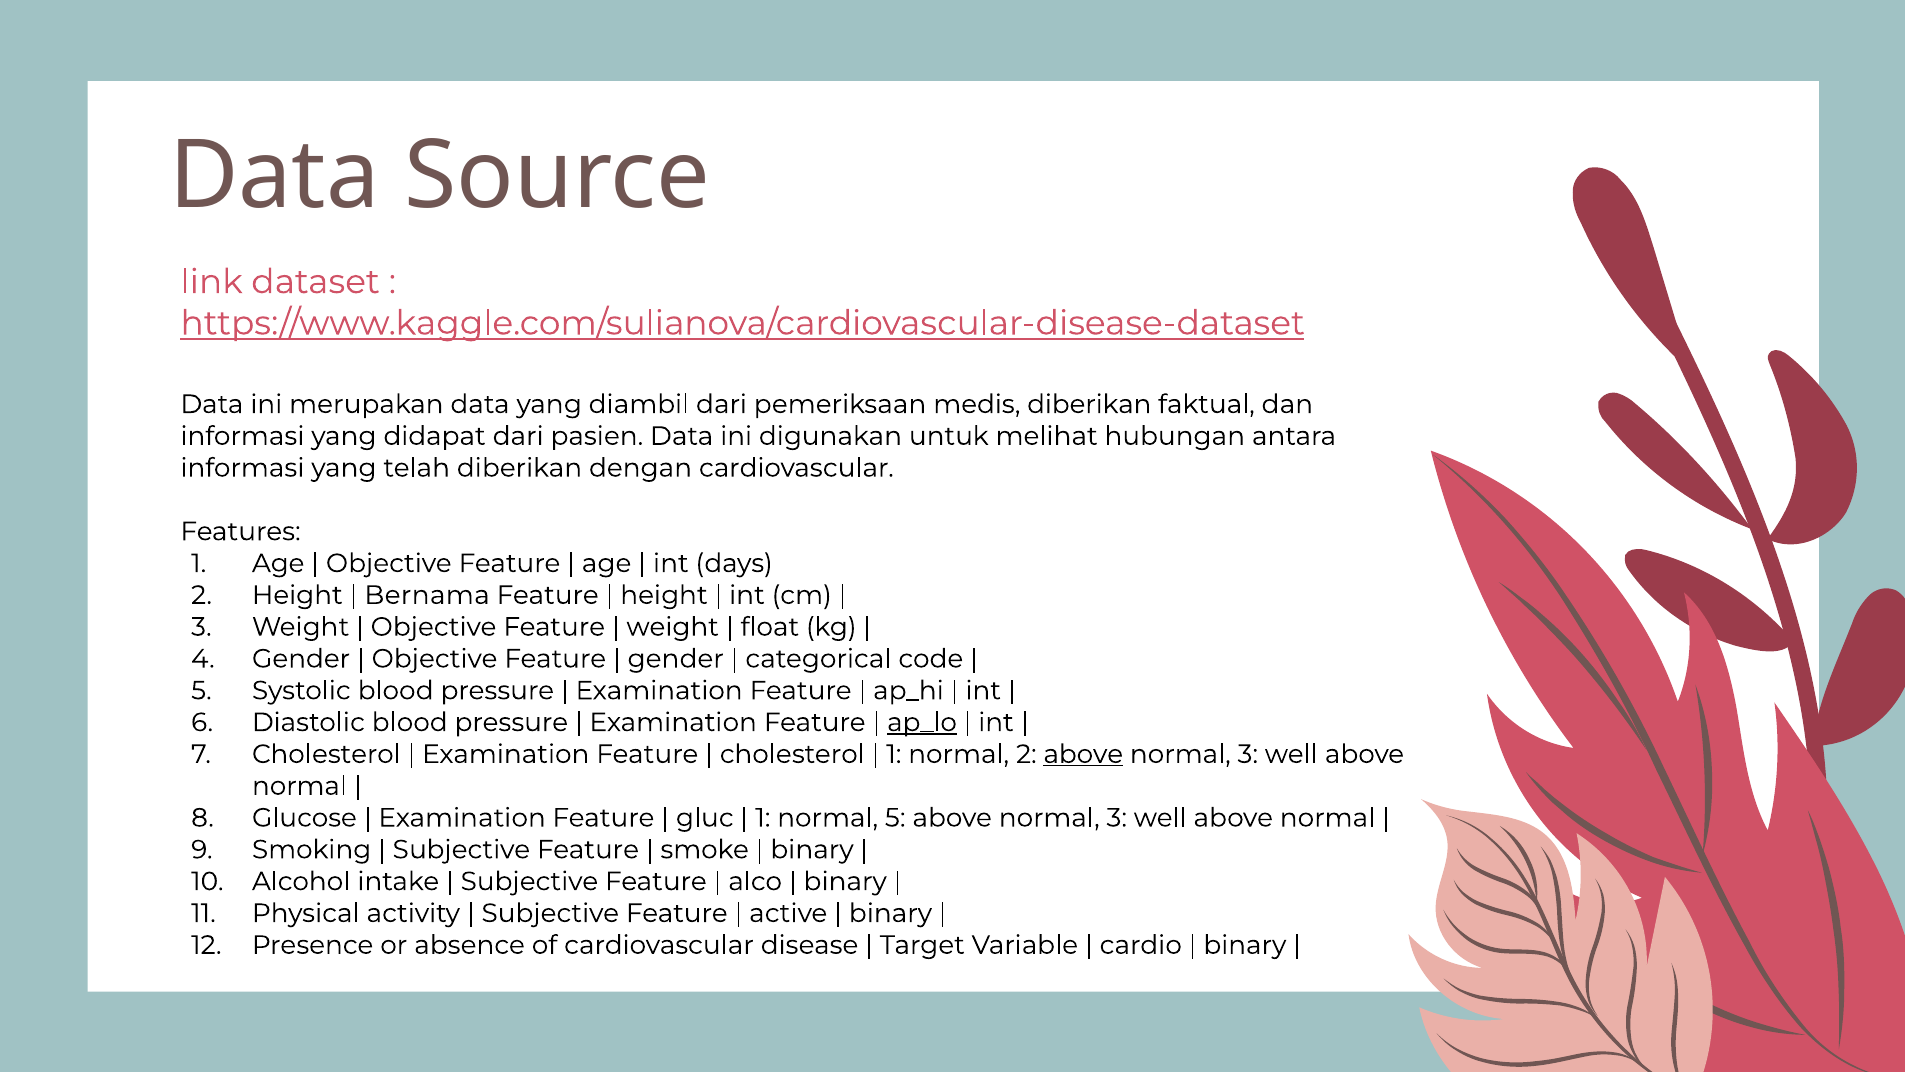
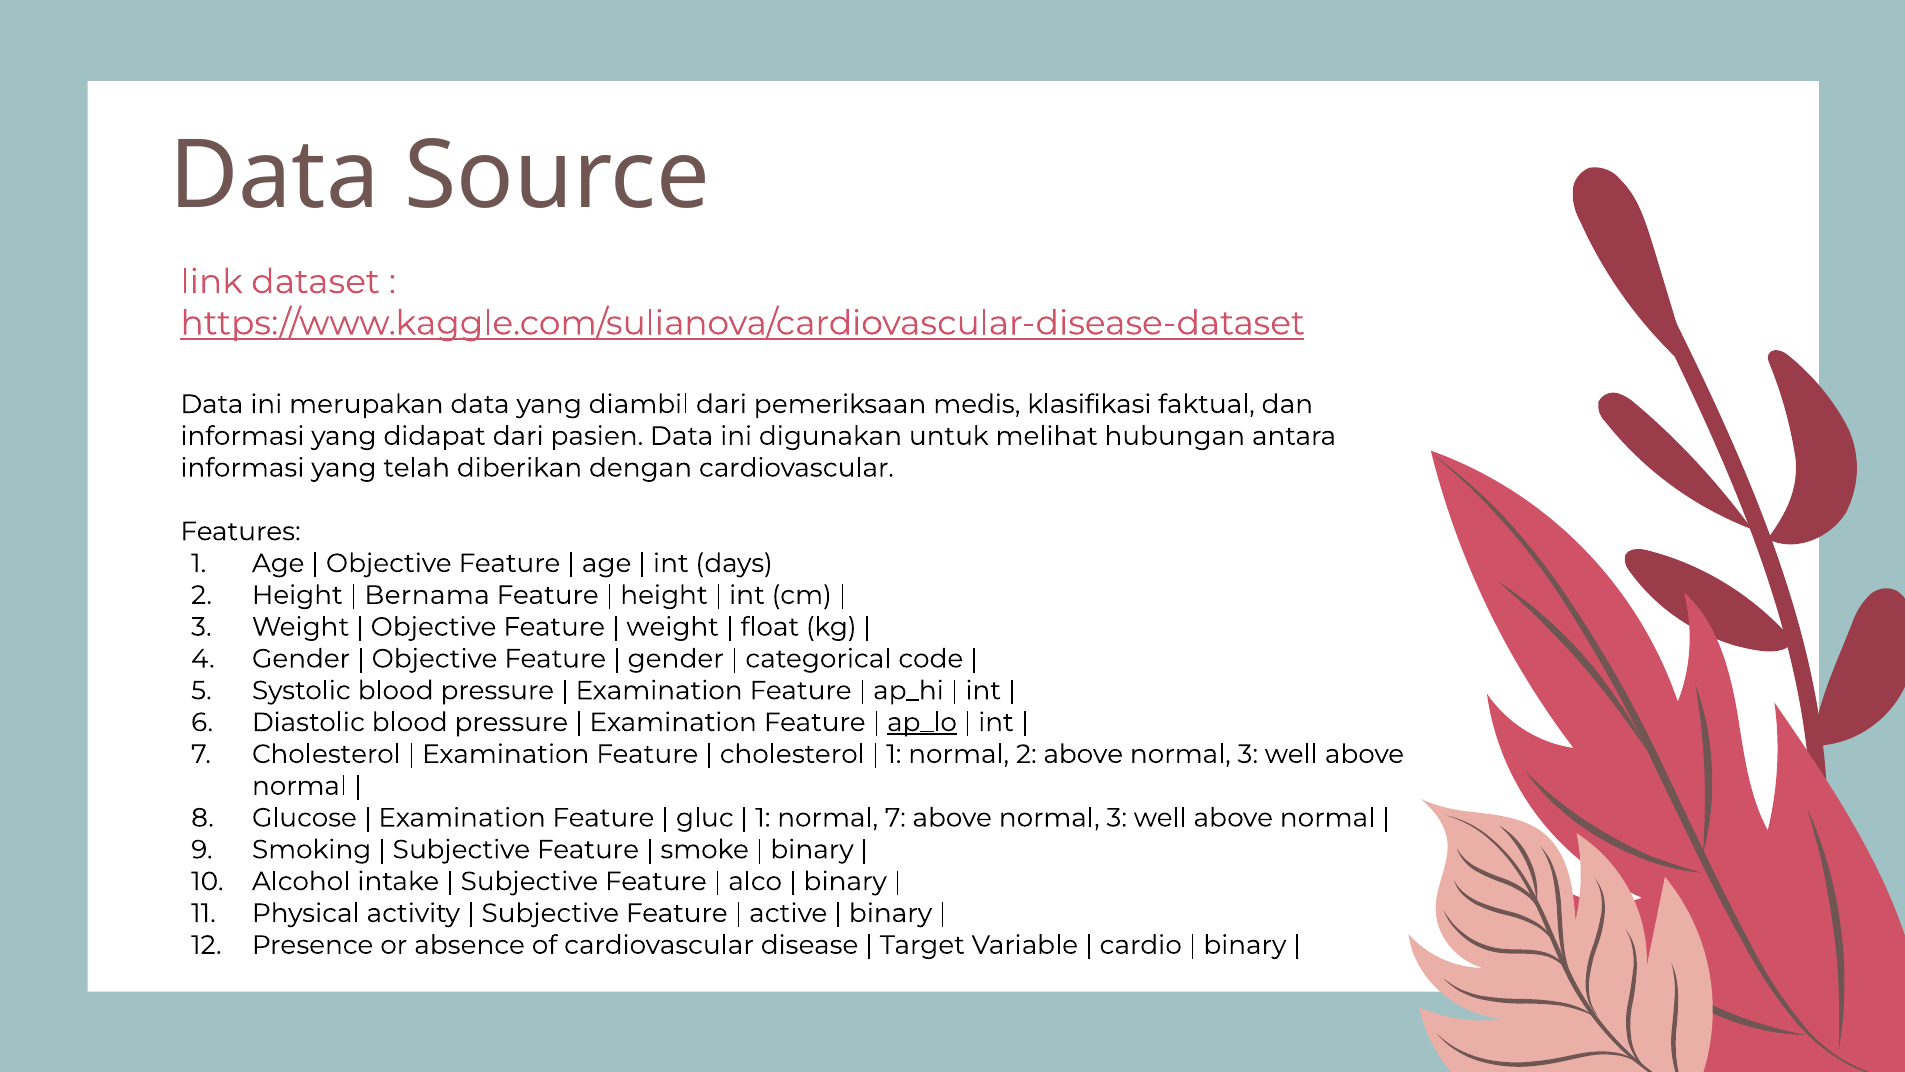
medis diberikan: diberikan -> klasifikasi
above at (1083, 754) underline: present -> none
normal 5: 5 -> 7
